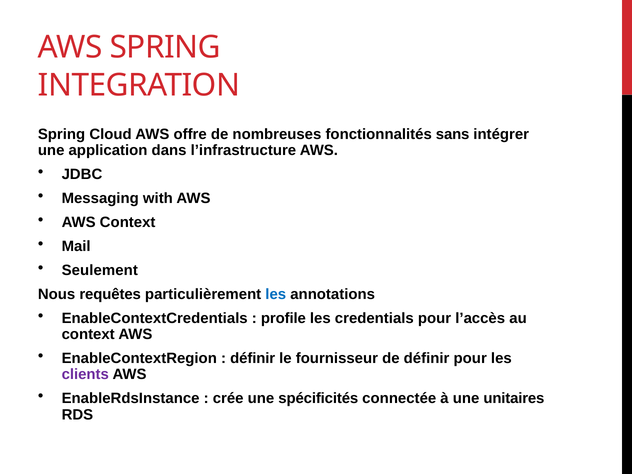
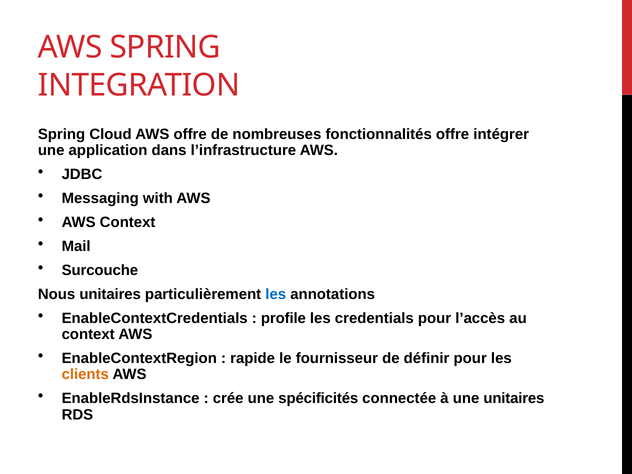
fonctionnalités sans: sans -> offre
Seulement: Seulement -> Surcouche
Nous requêtes: requêtes -> unitaires
définir at (253, 358): définir -> rapide
clients colour: purple -> orange
